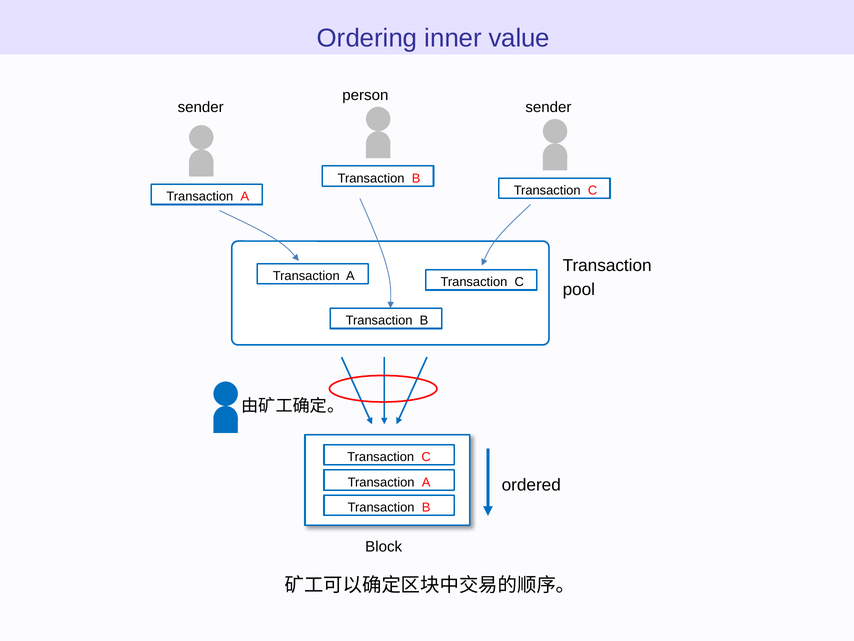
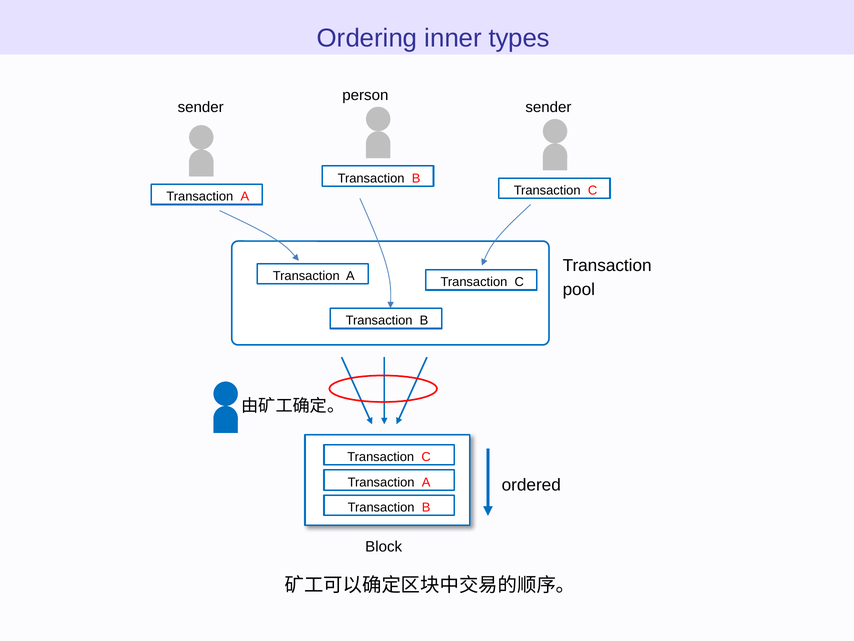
value: value -> types
